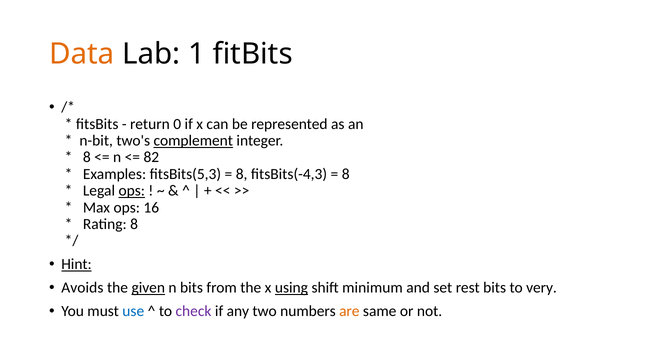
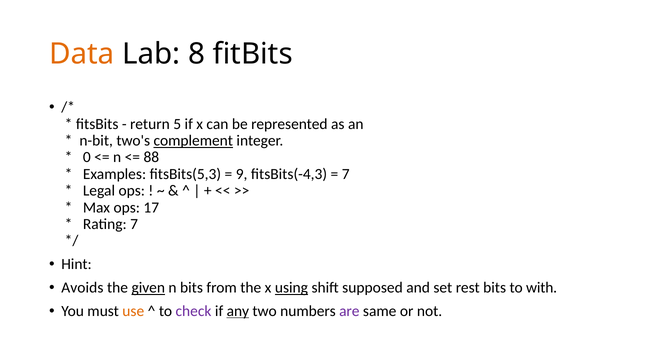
1: 1 -> 8
0: 0 -> 5
8 at (87, 157): 8 -> 0
82: 82 -> 88
8 at (242, 174): 8 -> 9
8 at (346, 174): 8 -> 7
ops at (132, 191) underline: present -> none
16: 16 -> 17
Rating 8: 8 -> 7
Hint underline: present -> none
minimum: minimum -> supposed
very: very -> with
use colour: blue -> orange
any underline: none -> present
are colour: orange -> purple
